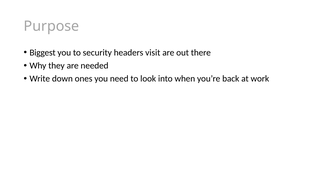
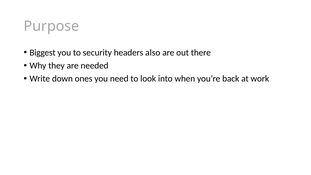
visit: visit -> also
